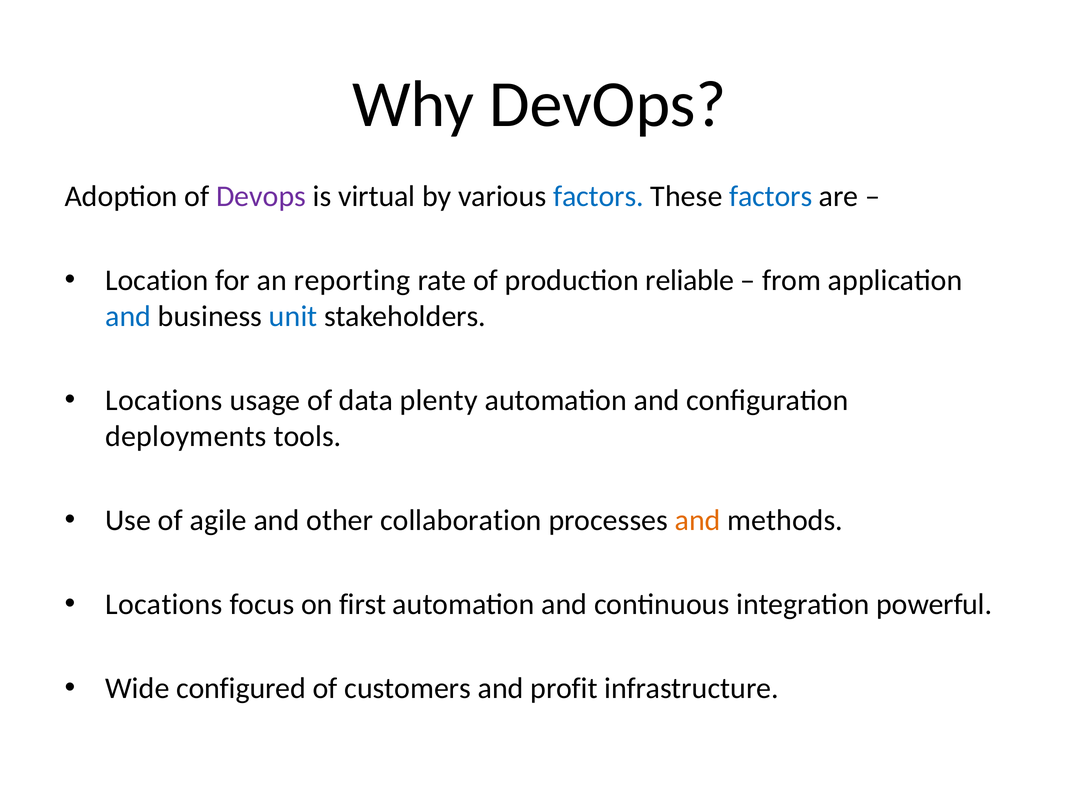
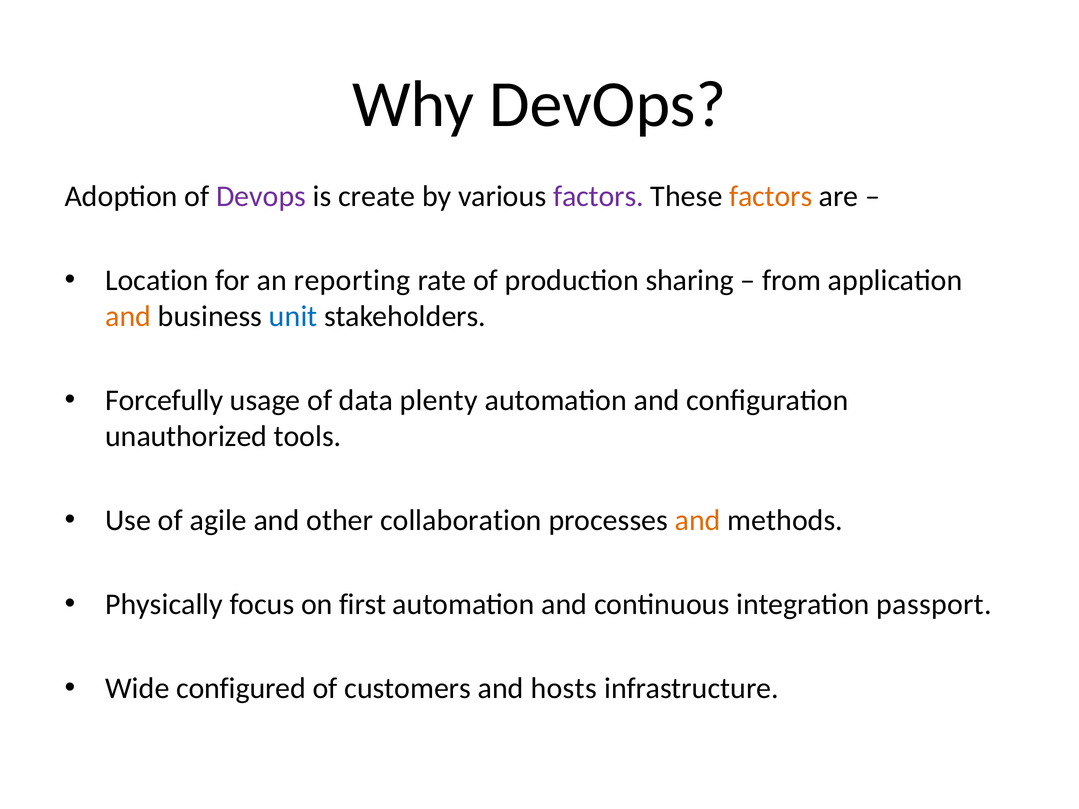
virtual: virtual -> create
factors at (598, 196) colour: blue -> purple
factors at (771, 196) colour: blue -> orange
reliable: reliable -> sharing
and at (128, 316) colour: blue -> orange
Locations at (164, 400): Locations -> Forcefully
deployments: deployments -> unauthorized
Locations at (164, 605): Locations -> Physically
powerful: powerful -> passport
profit: profit -> hosts
